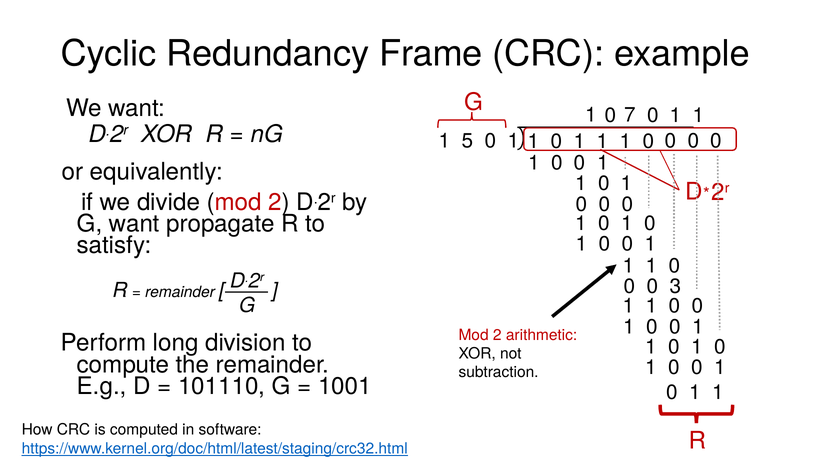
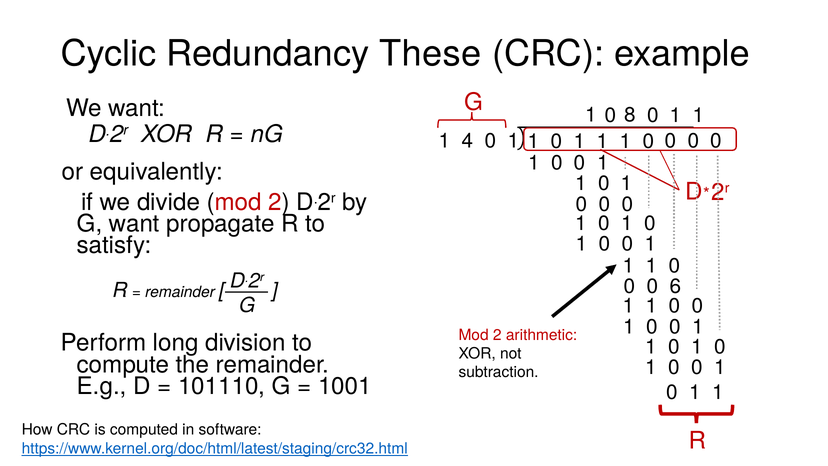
Frame: Frame -> These
7: 7 -> 8
5: 5 -> 4
3: 3 -> 6
